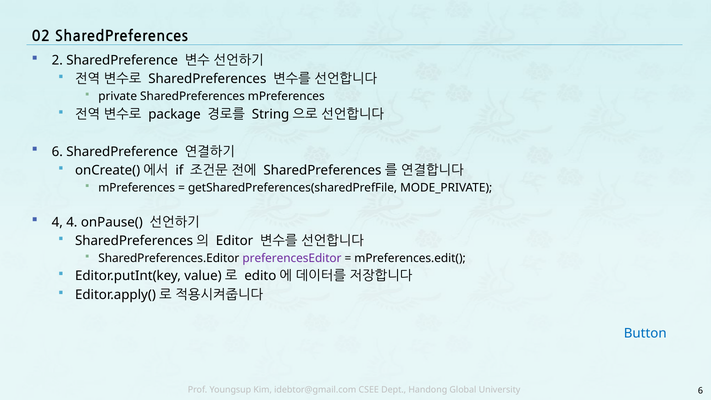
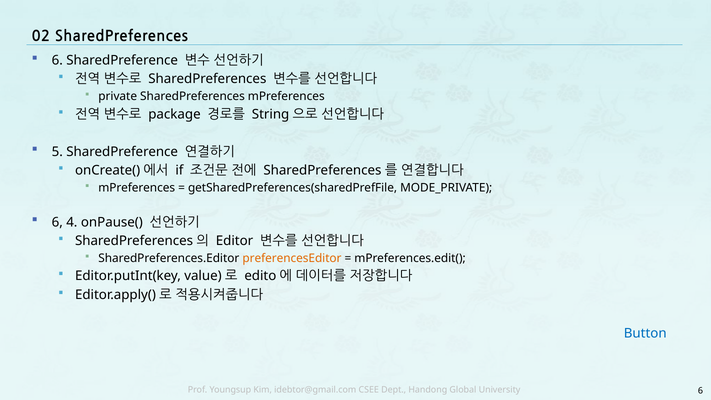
2 at (57, 60): 2 -> 6
6 at (57, 152): 6 -> 5
4 at (57, 222): 4 -> 6
preferencesEditor colour: purple -> orange
